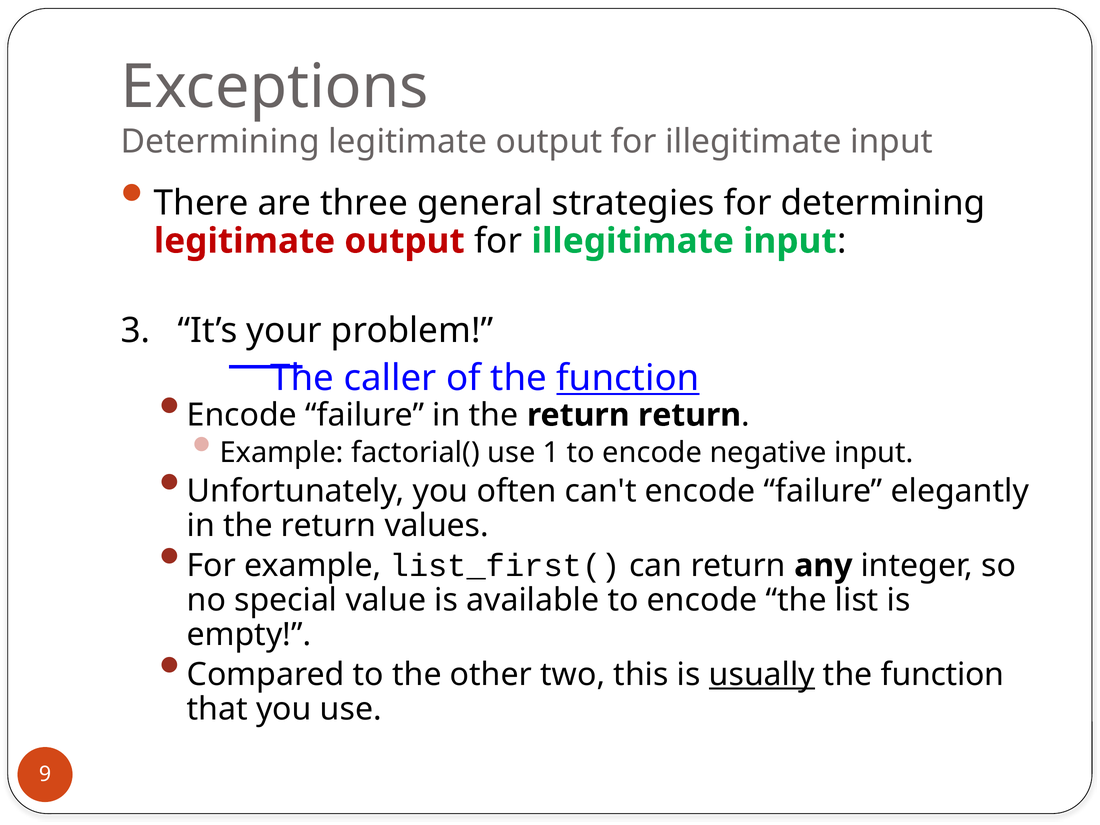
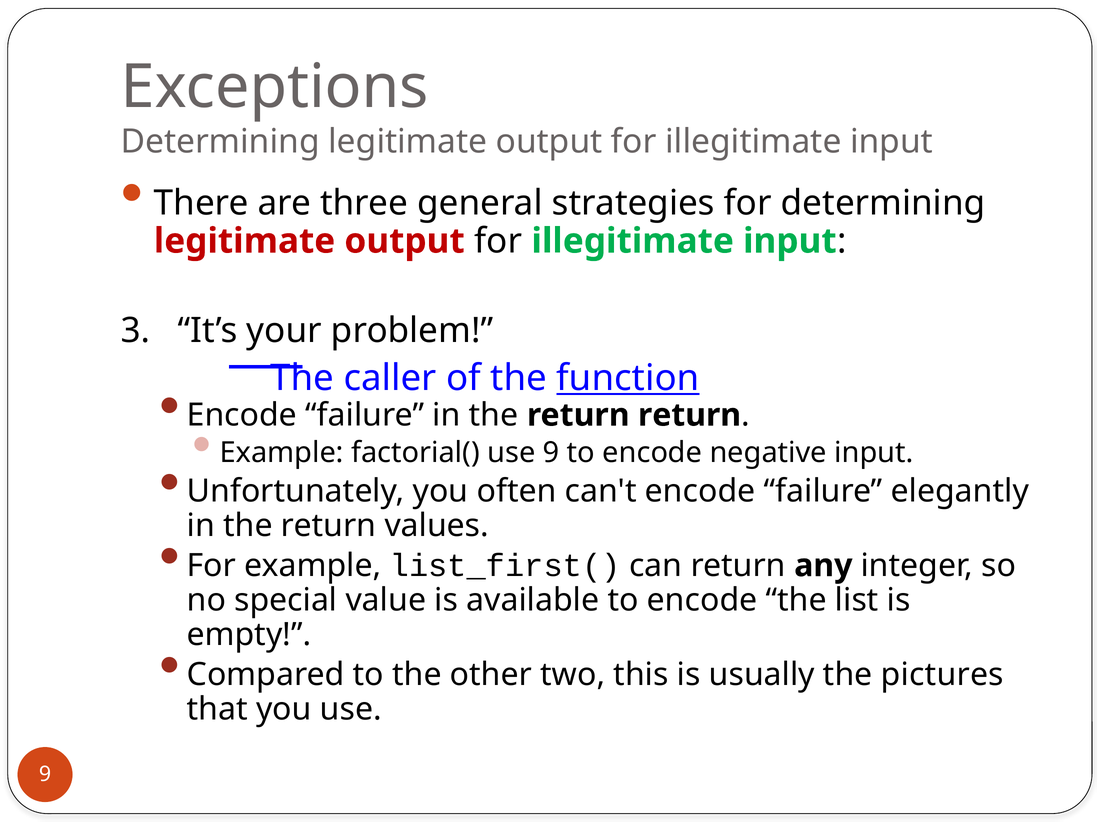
factorial( use 1: 1 -> 9
usually underline: present -> none
function at (943, 675): function -> pictures
